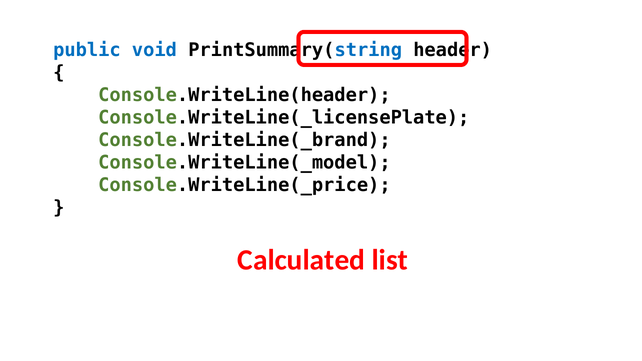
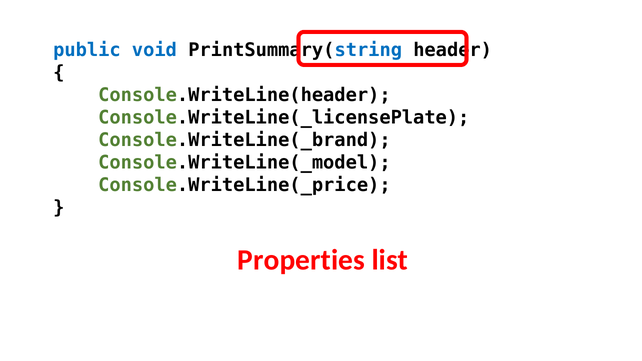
Calculated: Calculated -> Properties
